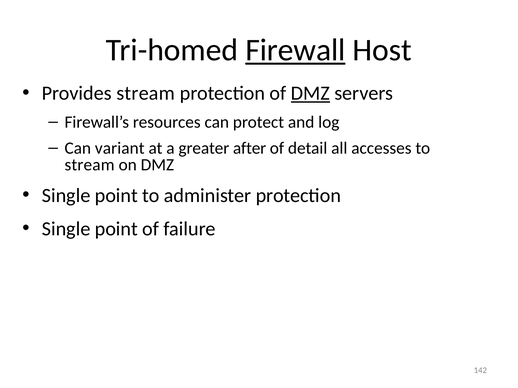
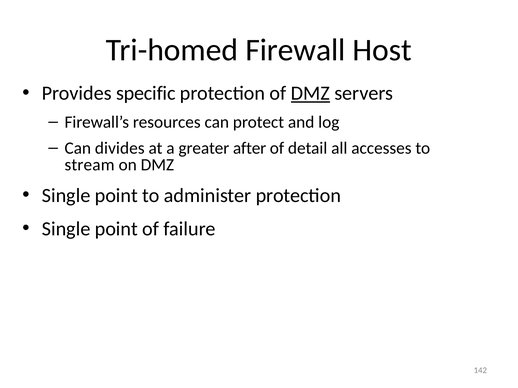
Firewall underline: present -> none
Provides stream: stream -> specific
variant: variant -> divides
